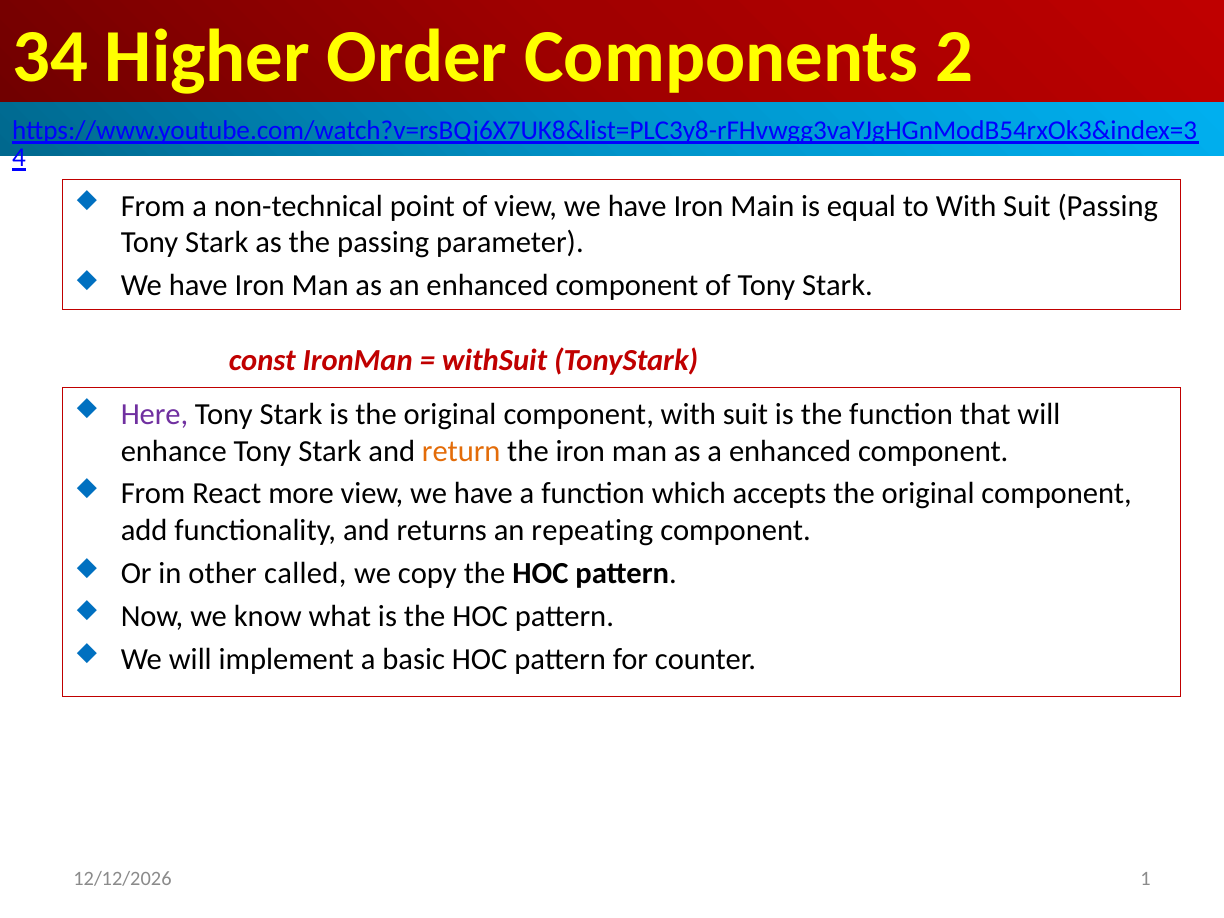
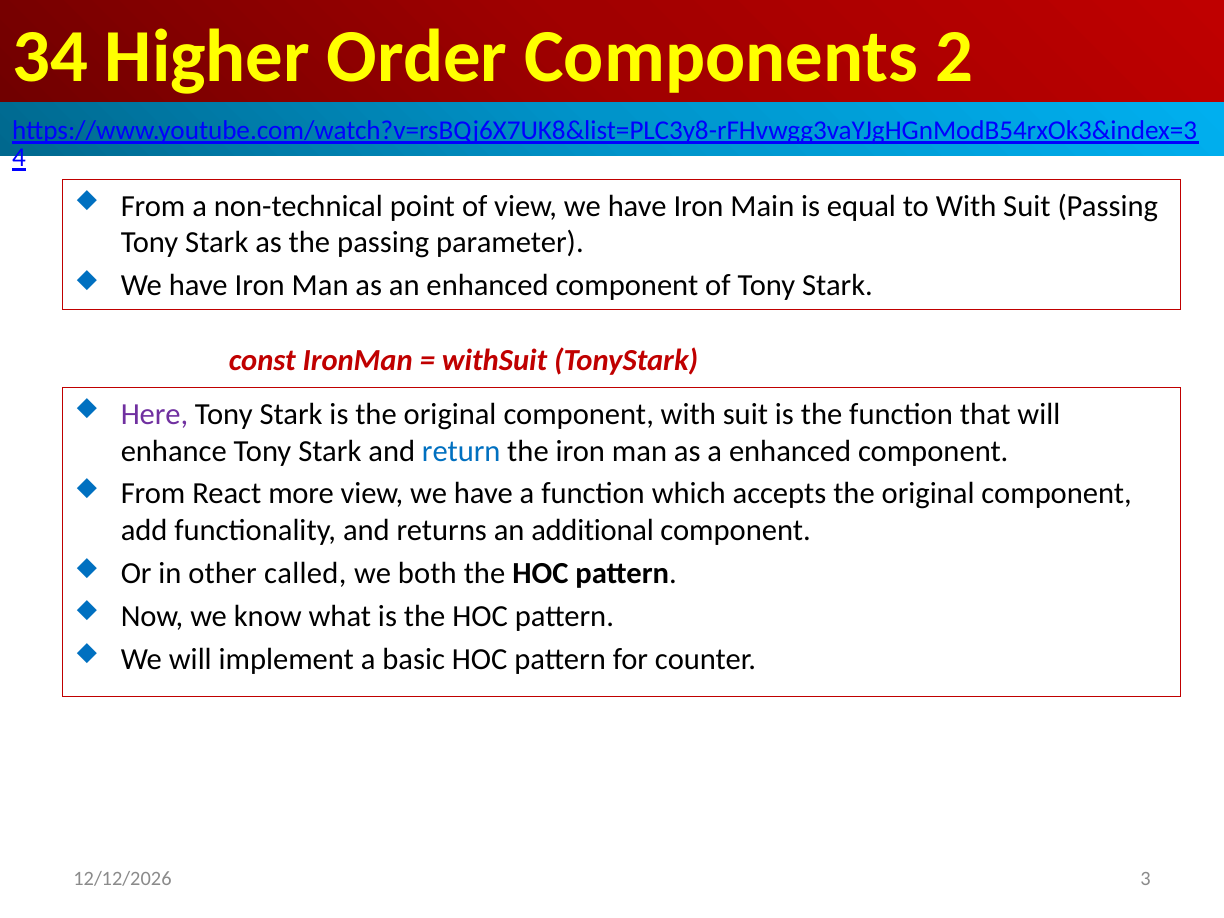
return colour: orange -> blue
repeating: repeating -> additional
copy: copy -> both
1: 1 -> 3
